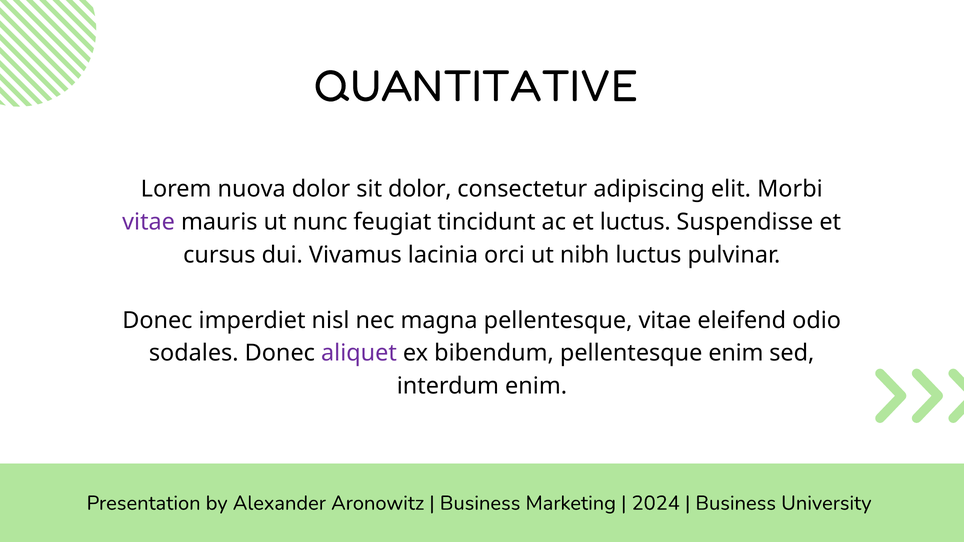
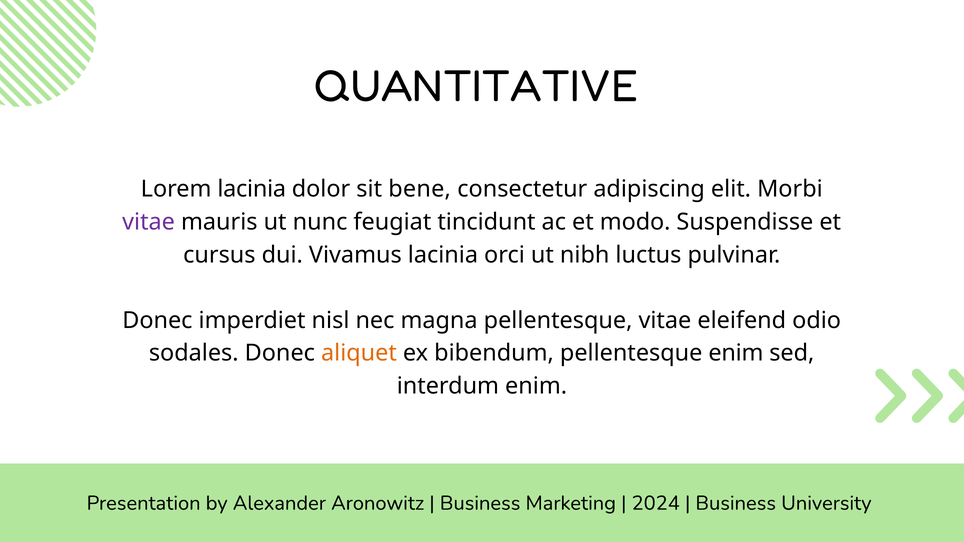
Lorem nuova: nuova -> lacinia
sit dolor: dolor -> bene
et luctus: luctus -> modo
aliquet colour: purple -> orange
